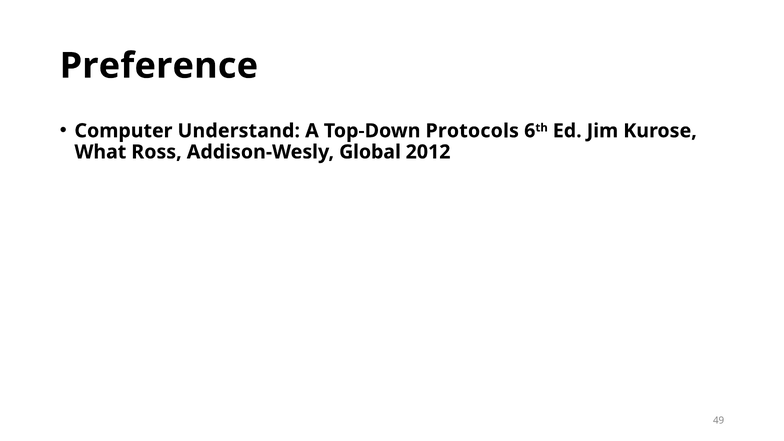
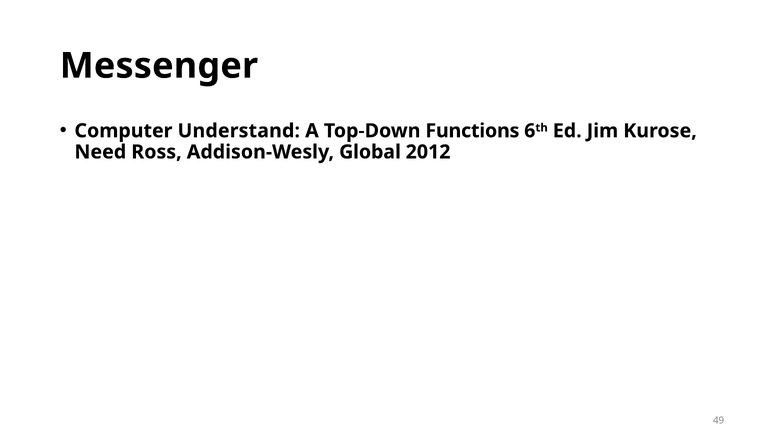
Preference: Preference -> Messenger
Protocols: Protocols -> Functions
What: What -> Need
